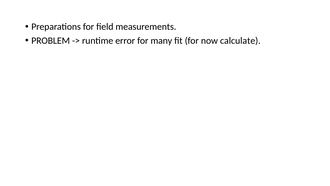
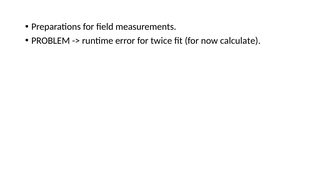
many: many -> twice
